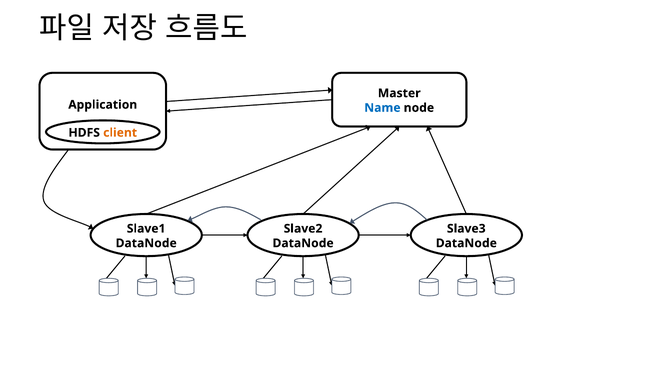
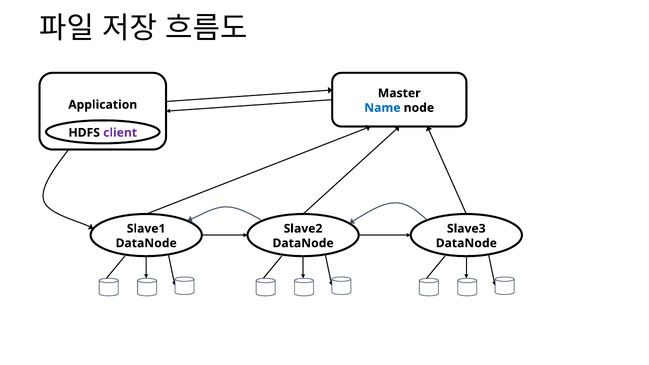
client colour: orange -> purple
